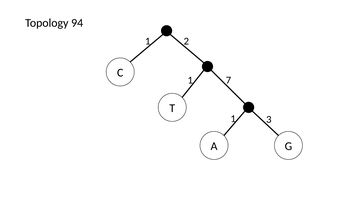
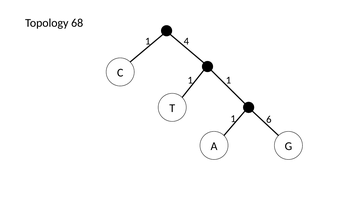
94: 94 -> 68
2: 2 -> 4
1 7: 7 -> 1
3: 3 -> 6
